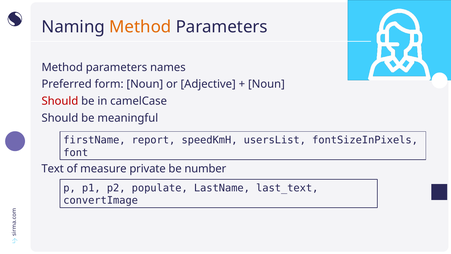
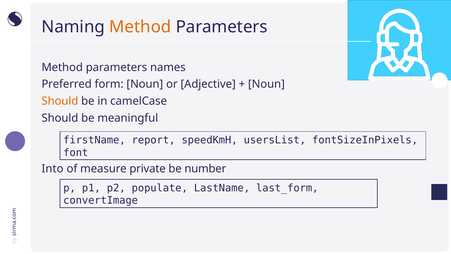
Should at (60, 101) colour: red -> orange
Text: Text -> Into
last_text: last_text -> last_form
